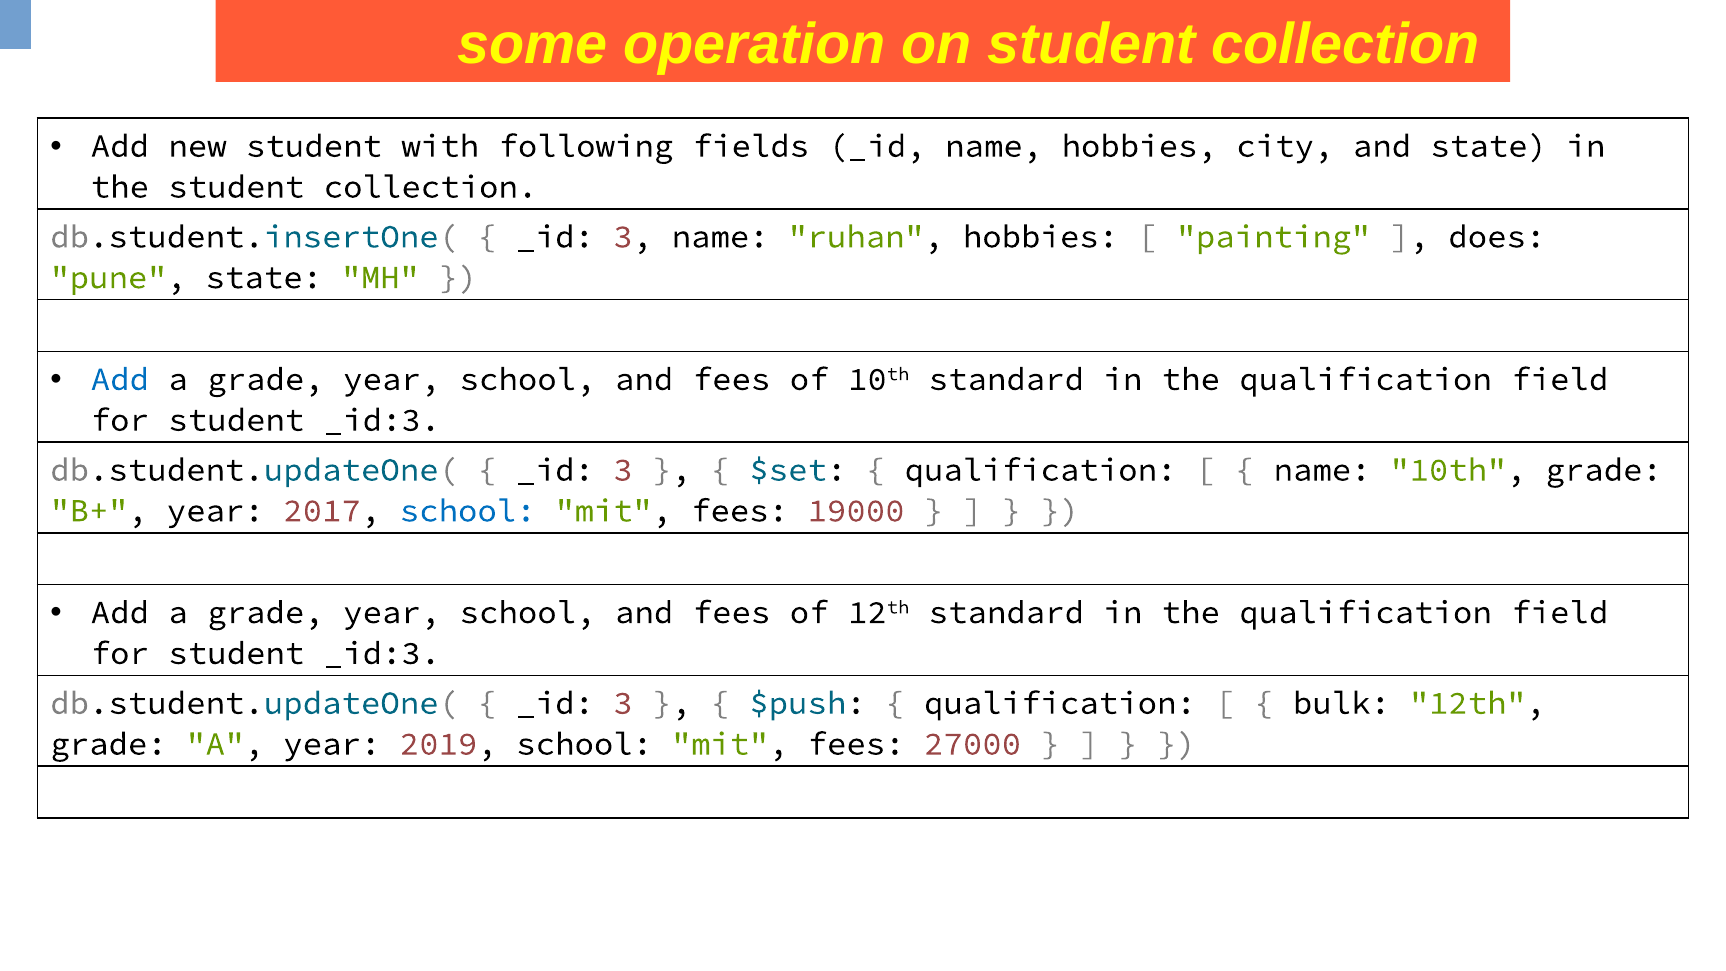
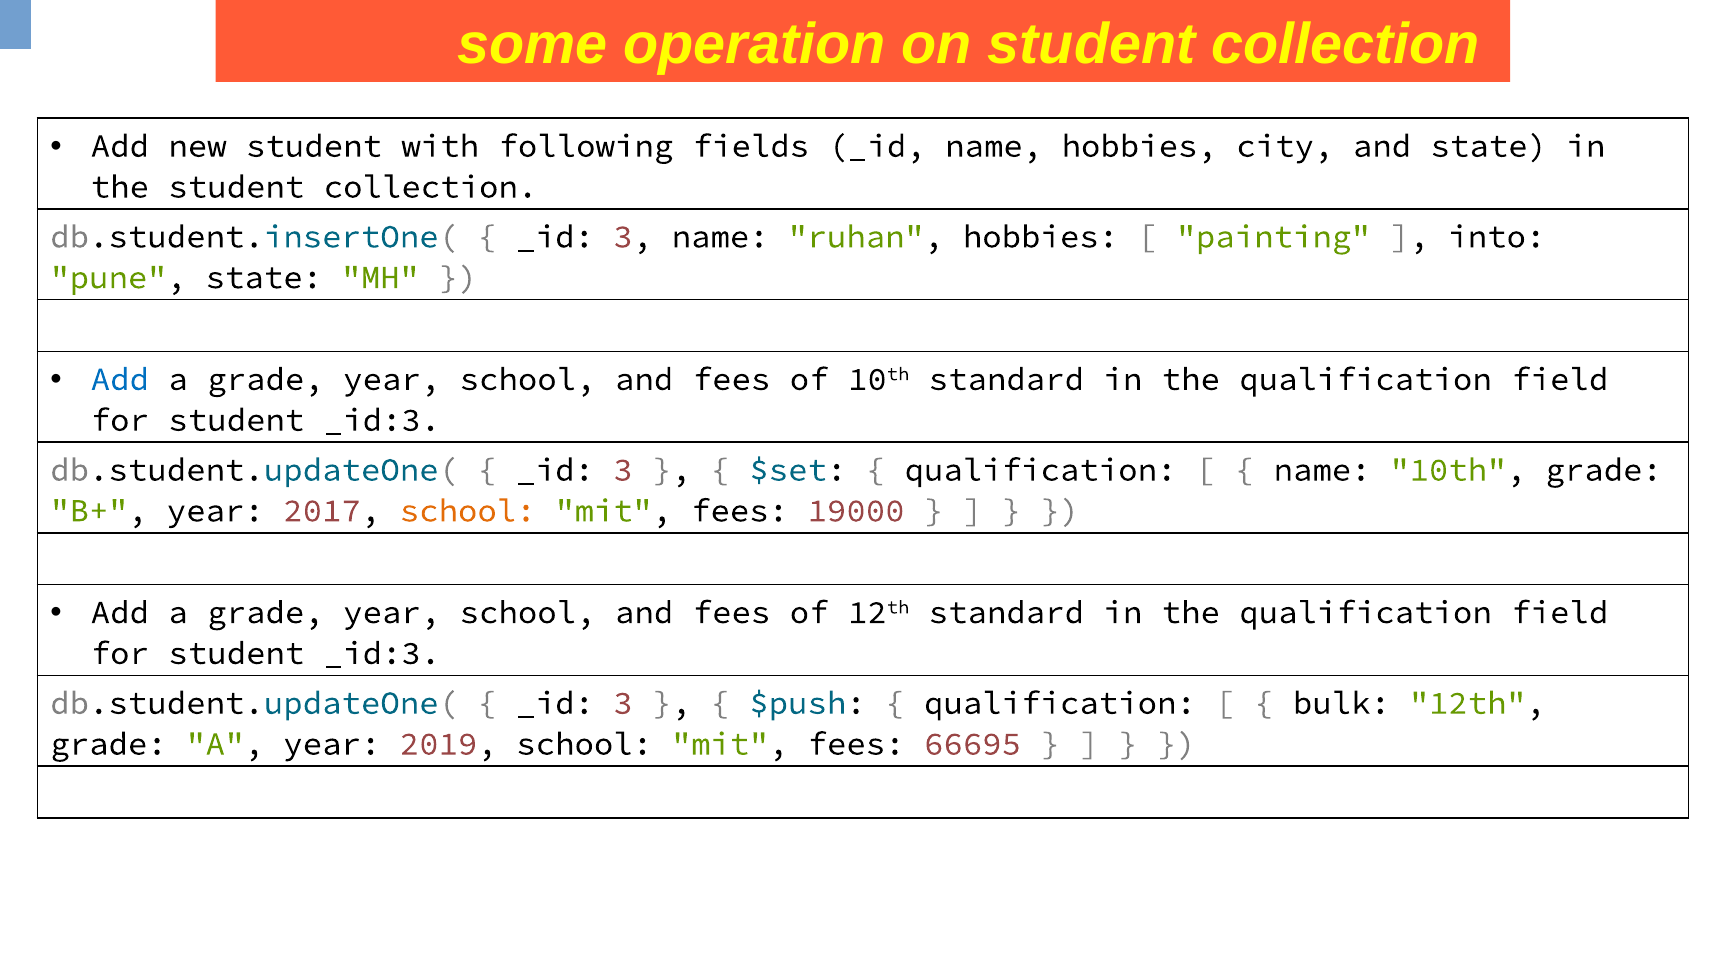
does: does -> into
school at (468, 511) colour: blue -> orange
27000: 27000 -> 66695
